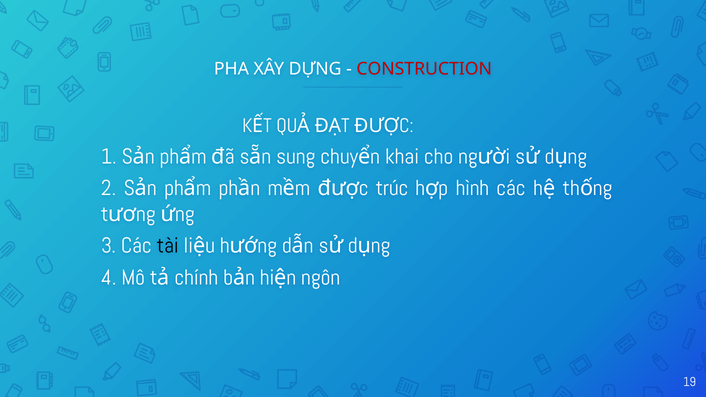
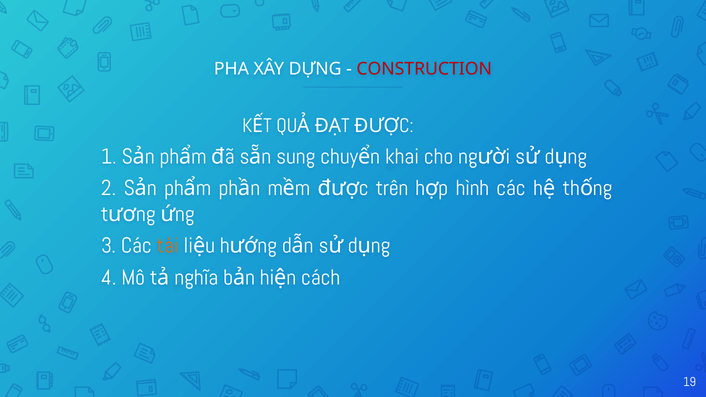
trúc: trúc -> trên
tài colour: black -> orange
chính: chính -> nghĩa
ngôn: ngôn -> cách
